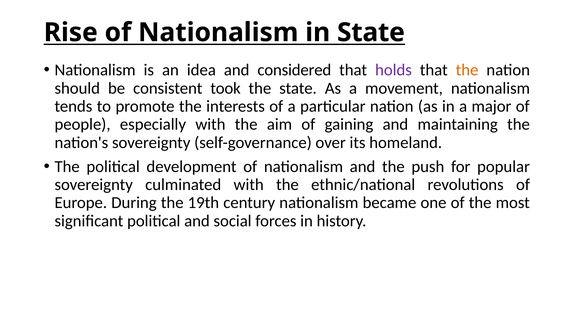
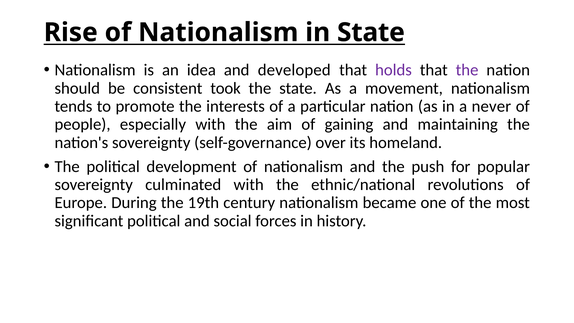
considered: considered -> developed
the at (467, 70) colour: orange -> purple
major: major -> never
